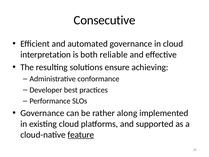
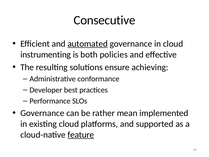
automated underline: none -> present
interpretation: interpretation -> instrumenting
reliable: reliable -> policies
along: along -> mean
